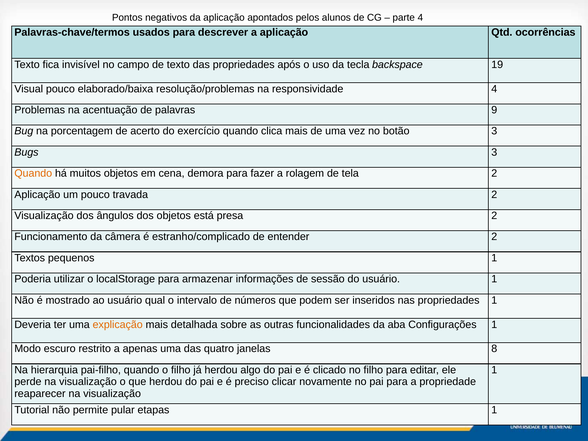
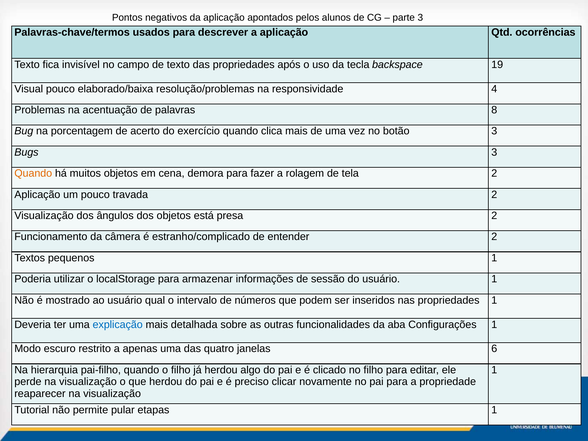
parte 4: 4 -> 3
9: 9 -> 8
explicação colour: orange -> blue
8: 8 -> 6
